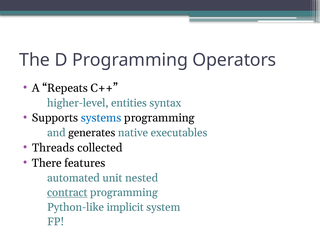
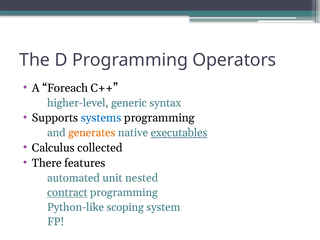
Repeats: Repeats -> Foreach
entities: entities -> generic
generates colour: black -> orange
executables underline: none -> present
Threads: Threads -> Calculus
implicit: implicit -> scoping
